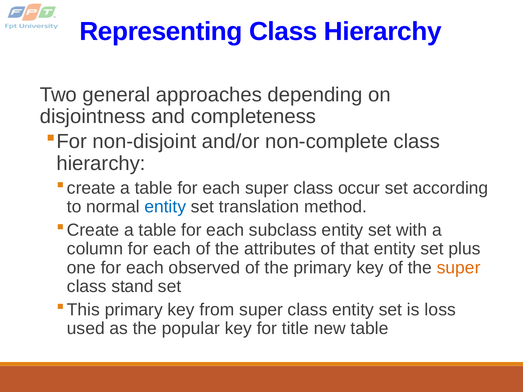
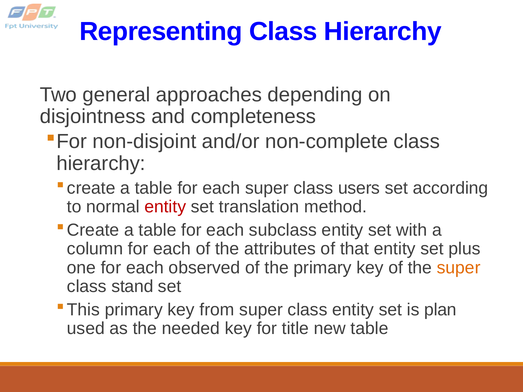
occur: occur -> users
entity at (165, 207) colour: blue -> red
loss: loss -> plan
popular: popular -> needed
